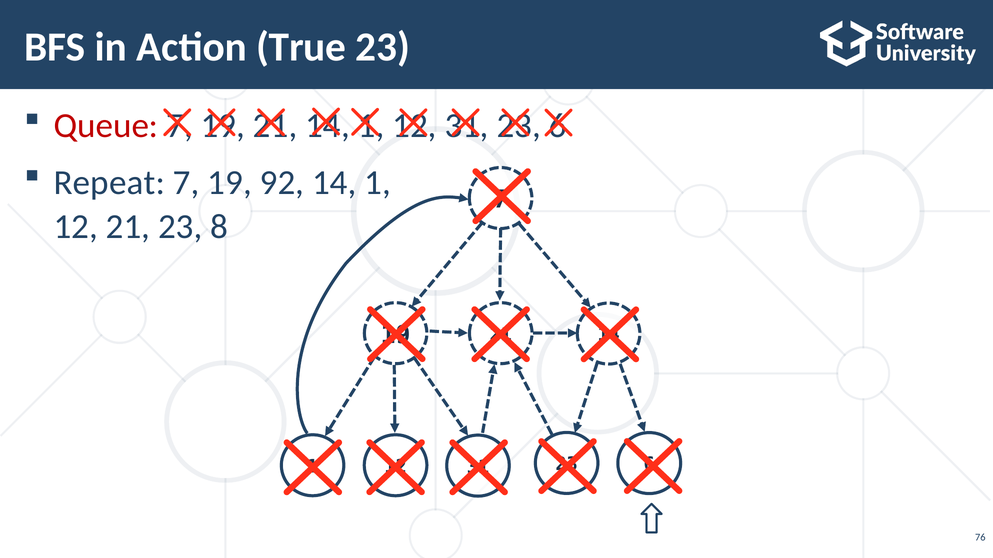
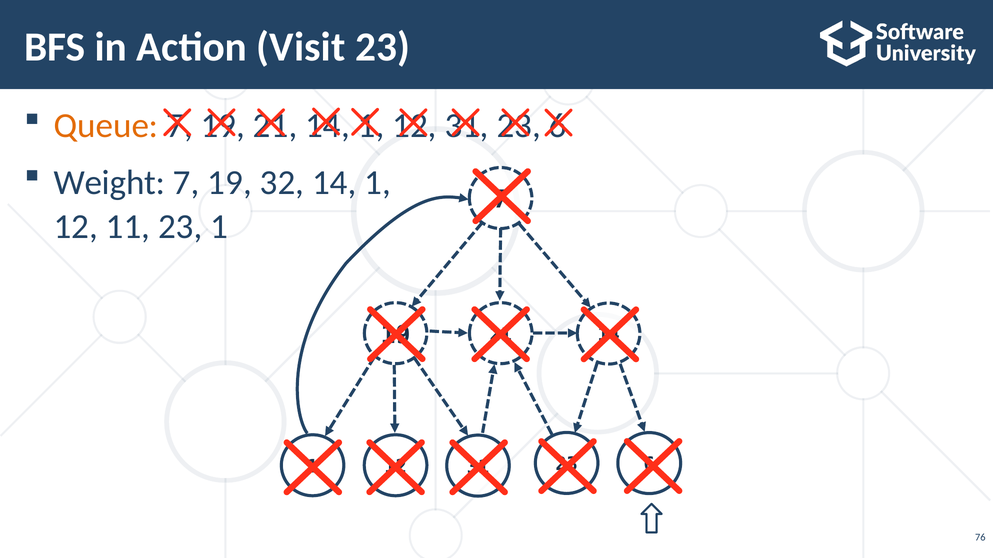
True: True -> Visit
Queue colour: red -> orange
Repeat: Repeat -> Weight
92: 92 -> 32
21 at (128, 227): 21 -> 11
23 8: 8 -> 1
